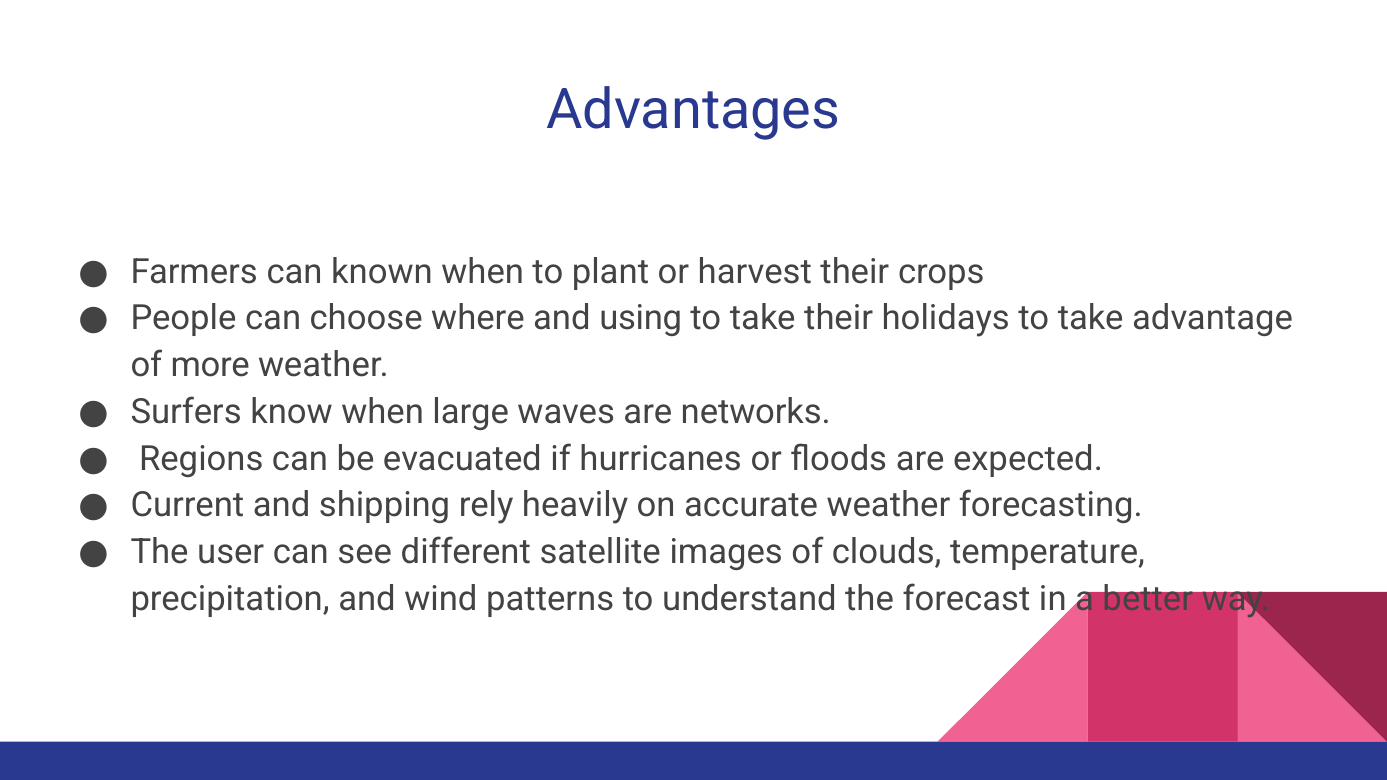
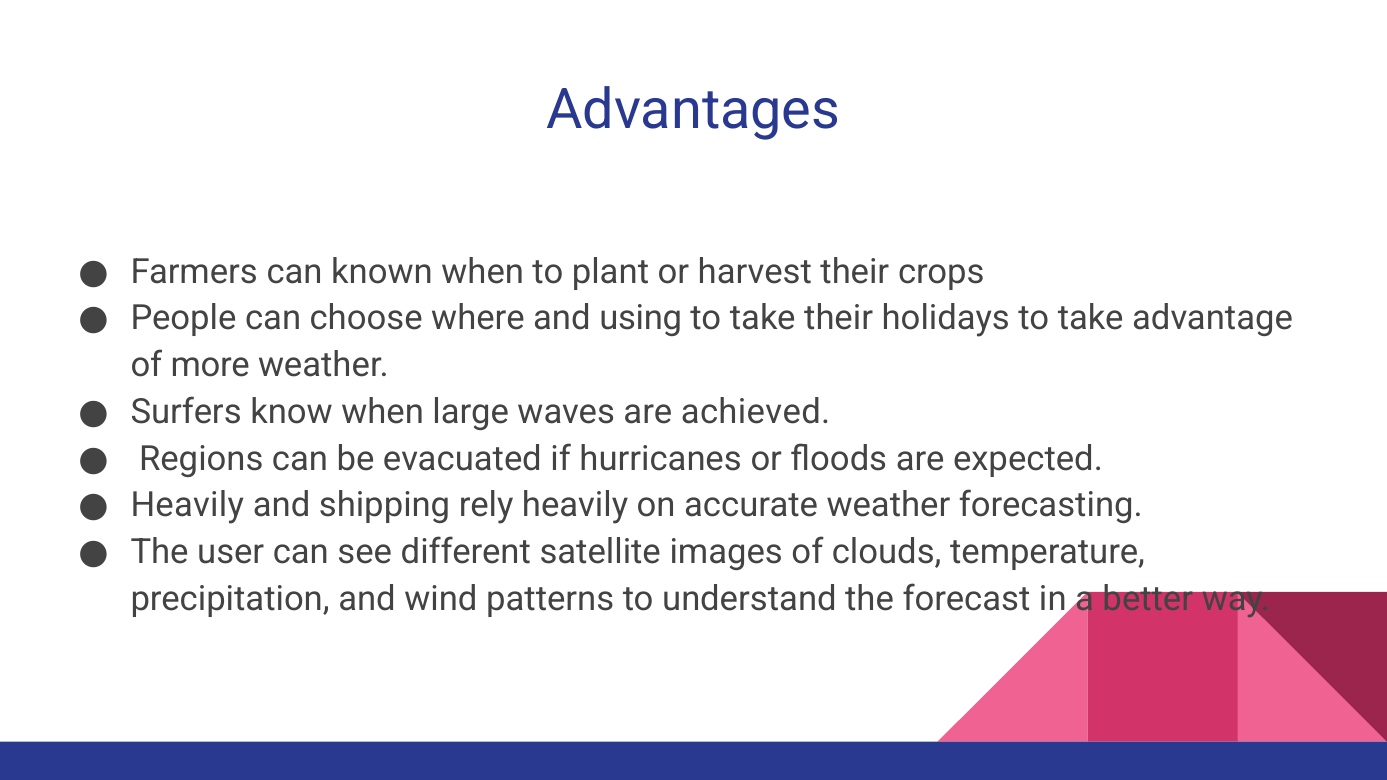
networks: networks -> achieved
Current at (187, 506): Current -> Heavily
